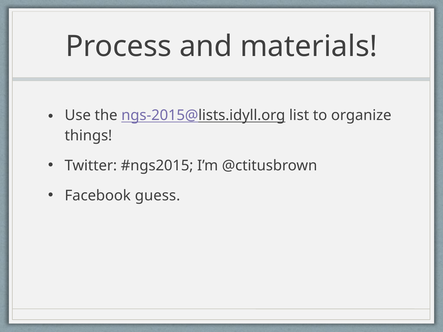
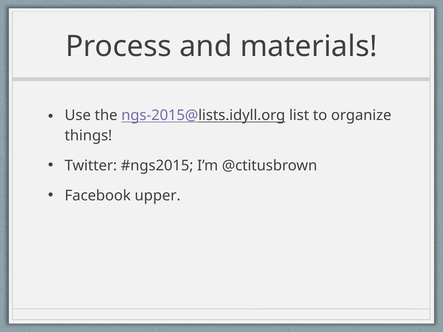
guess: guess -> upper
